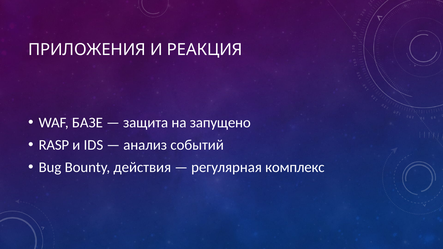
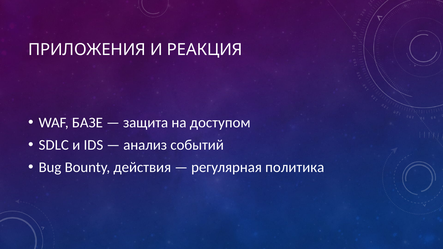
запущено: запущено -> доступом
RASP: RASP -> SDLC
комплекс: комплекс -> политика
